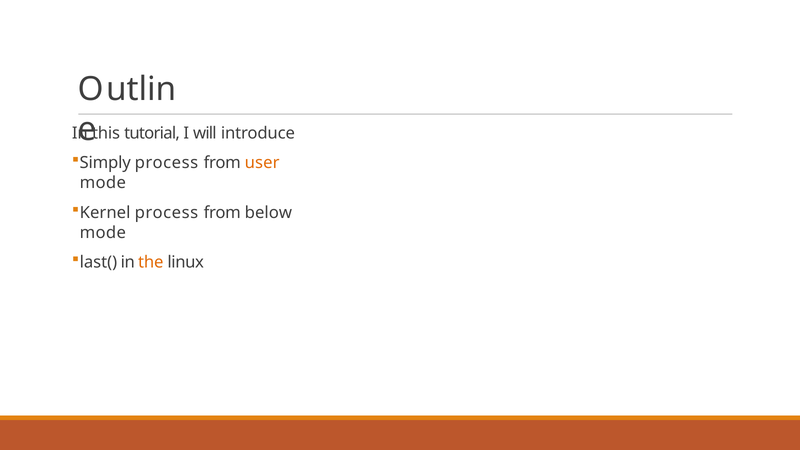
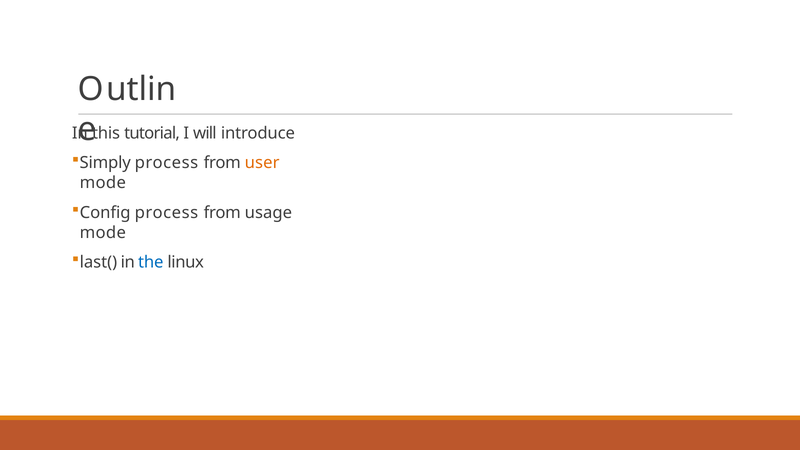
Kernel: Kernel -> Config
below: below -> usage
the colour: orange -> blue
